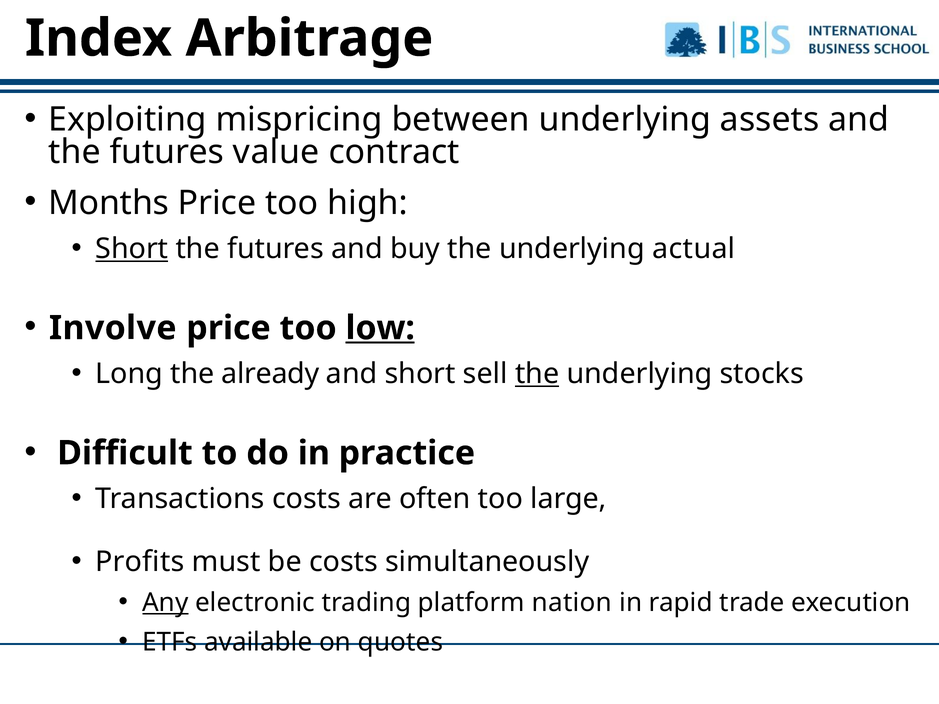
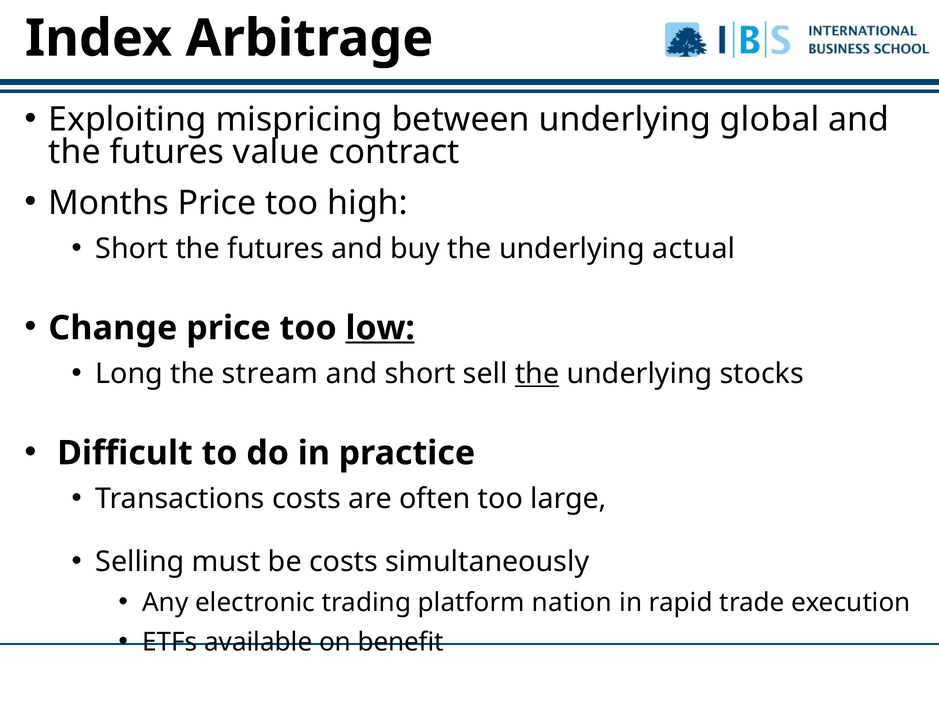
assets: assets -> global
Short at (132, 249) underline: present -> none
Involve: Involve -> Change
already: already -> stream
Profits: Profits -> Selling
Any underline: present -> none
quotes: quotes -> benefit
